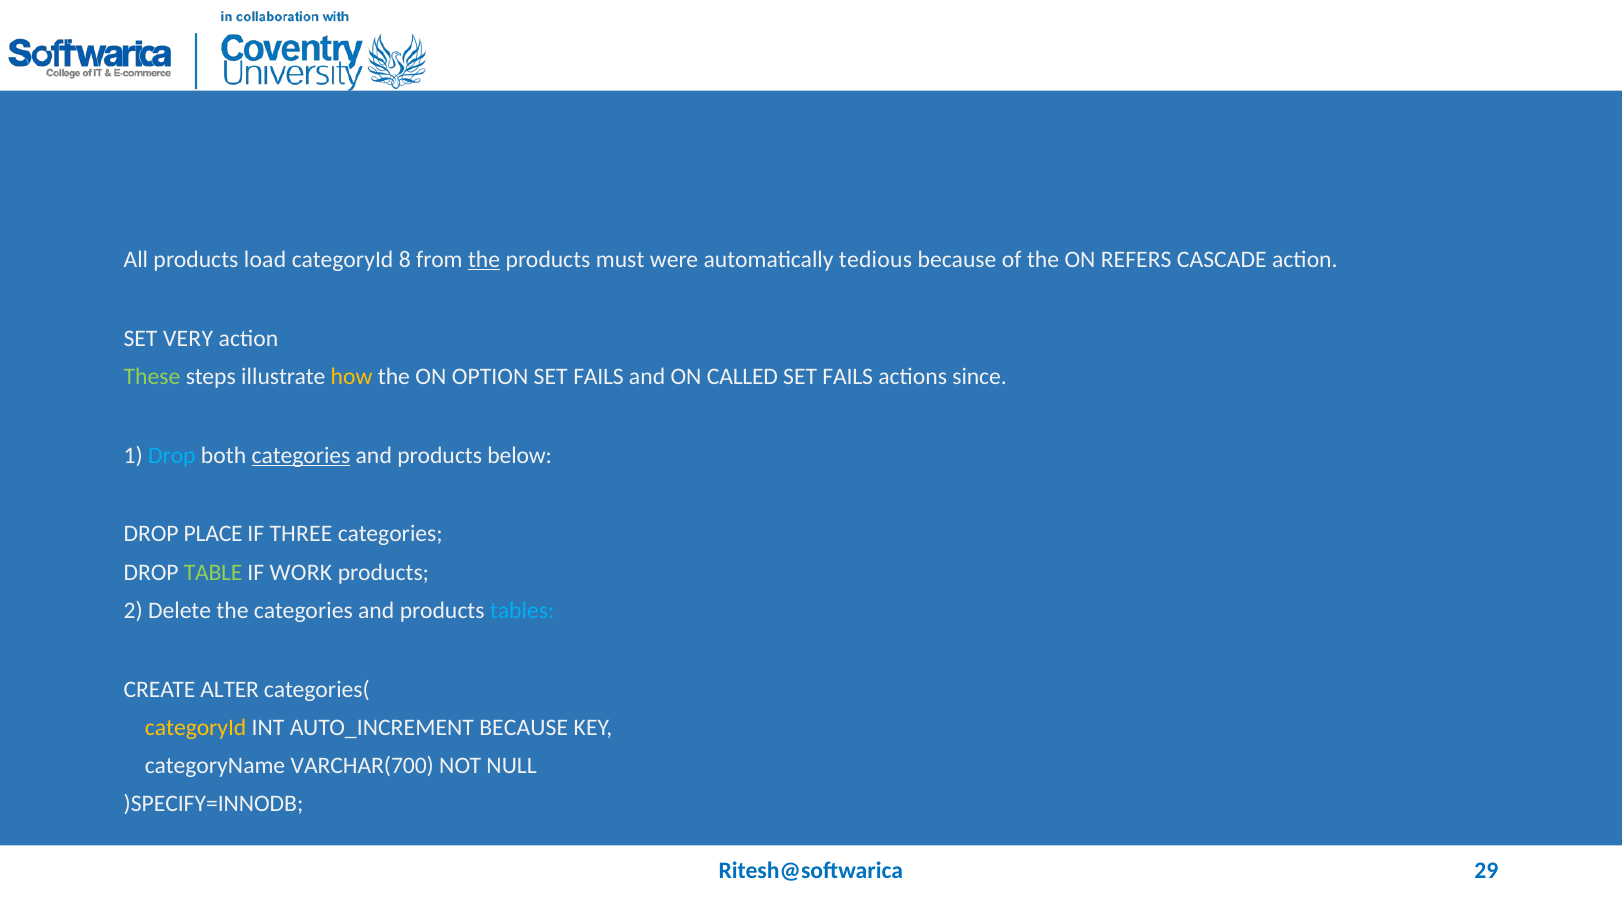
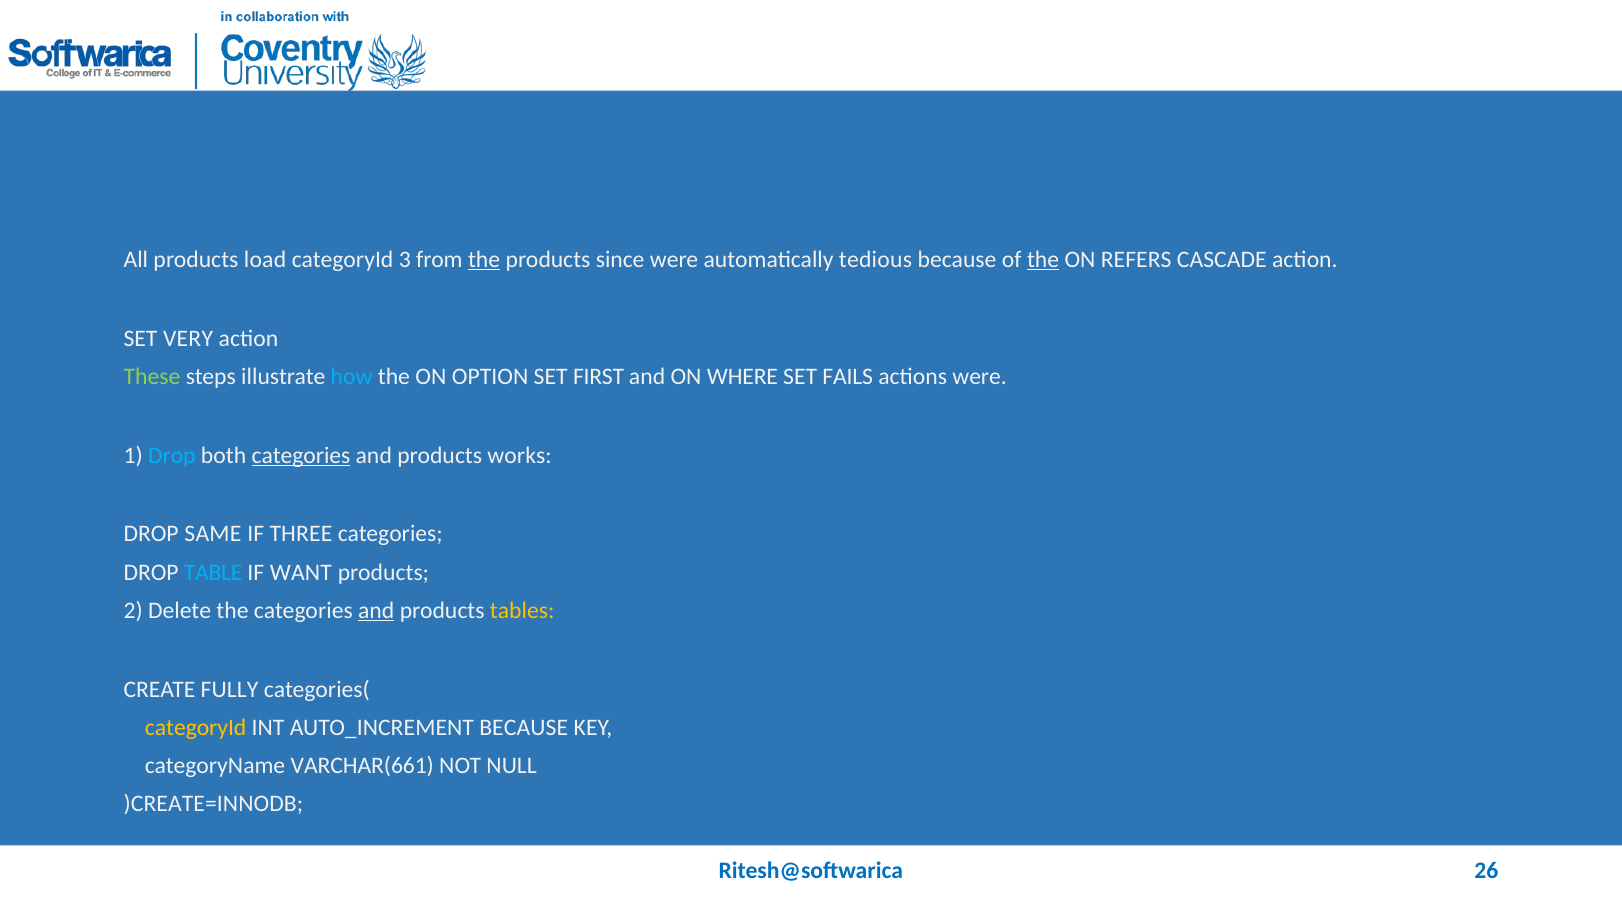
8: 8 -> 3
must: must -> since
the at (1043, 260) underline: none -> present
how colour: yellow -> light blue
FAILS at (599, 377): FAILS -> FIRST
CALLED: CALLED -> WHERE
actions since: since -> were
below: below -> works
PLACE: PLACE -> SAME
TABLE colour: light green -> light blue
WORK: WORK -> WANT
and at (376, 611) underline: none -> present
tables colour: light blue -> yellow
ALTER: ALTER -> FULLY
VARCHAR(700: VARCHAR(700 -> VARCHAR(661
)SPECIFY=INNODB: )SPECIFY=INNODB -> )CREATE=INNODB
29: 29 -> 26
